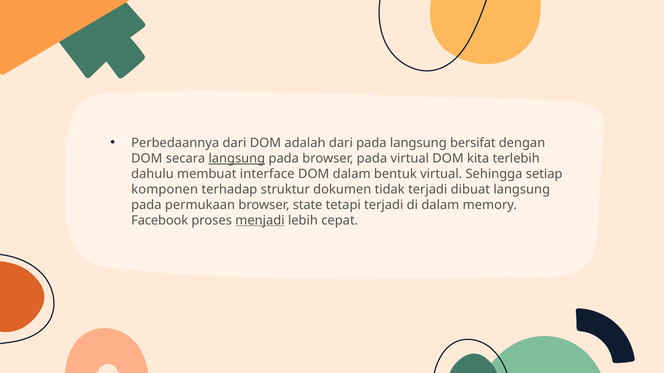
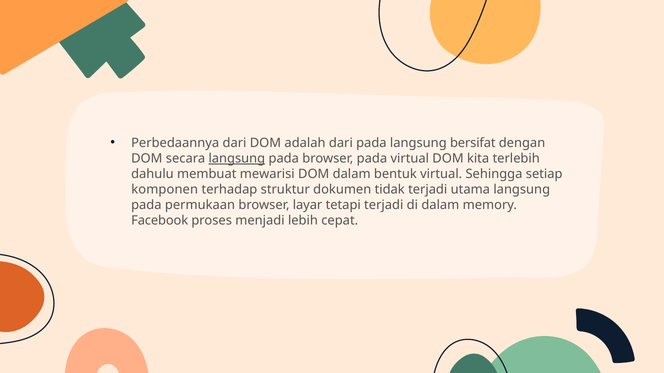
interface: interface -> mewarisi
dibuat: dibuat -> utama
state: state -> layar
menjadi underline: present -> none
